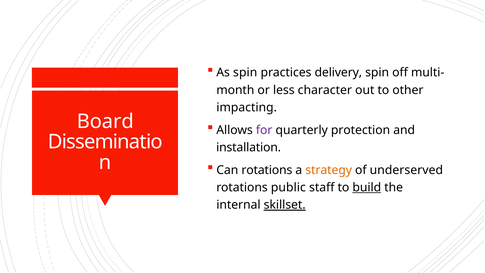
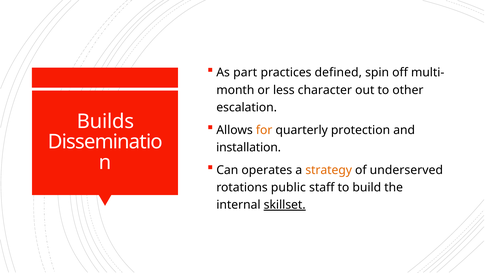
As spin: spin -> part
delivery: delivery -> defined
impacting: impacting -> escalation
Board: Board -> Builds
for colour: purple -> orange
Can rotations: rotations -> operates
build underline: present -> none
